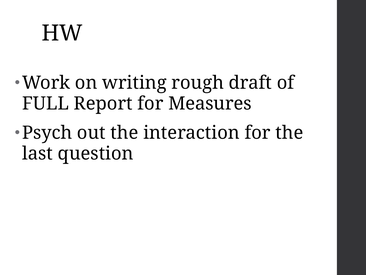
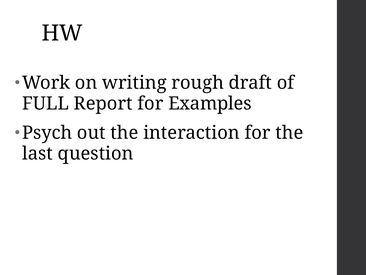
Measures: Measures -> Examples
